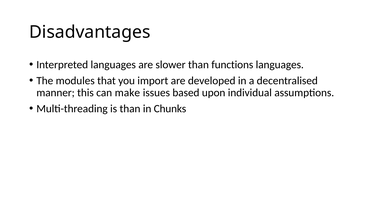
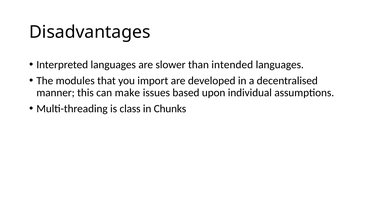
functions: functions -> intended
is than: than -> class
